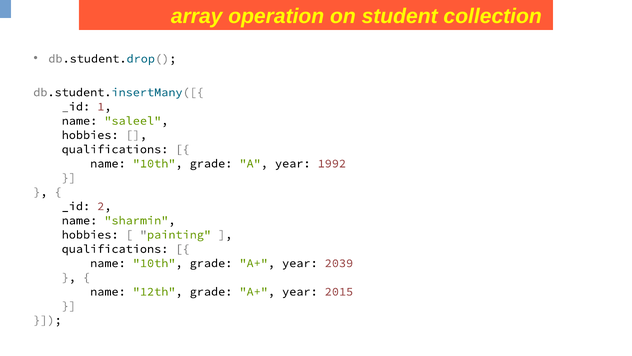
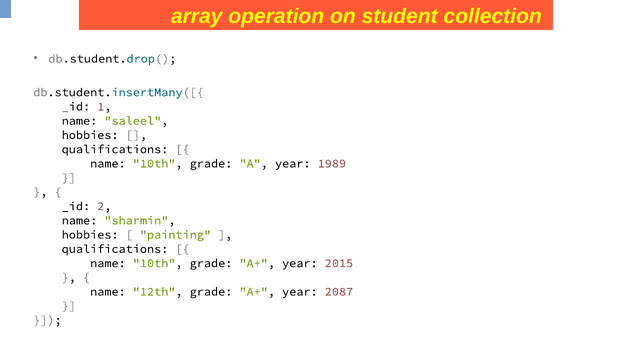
1992: 1992 -> 1989
2039: 2039 -> 2015
2015: 2015 -> 2087
